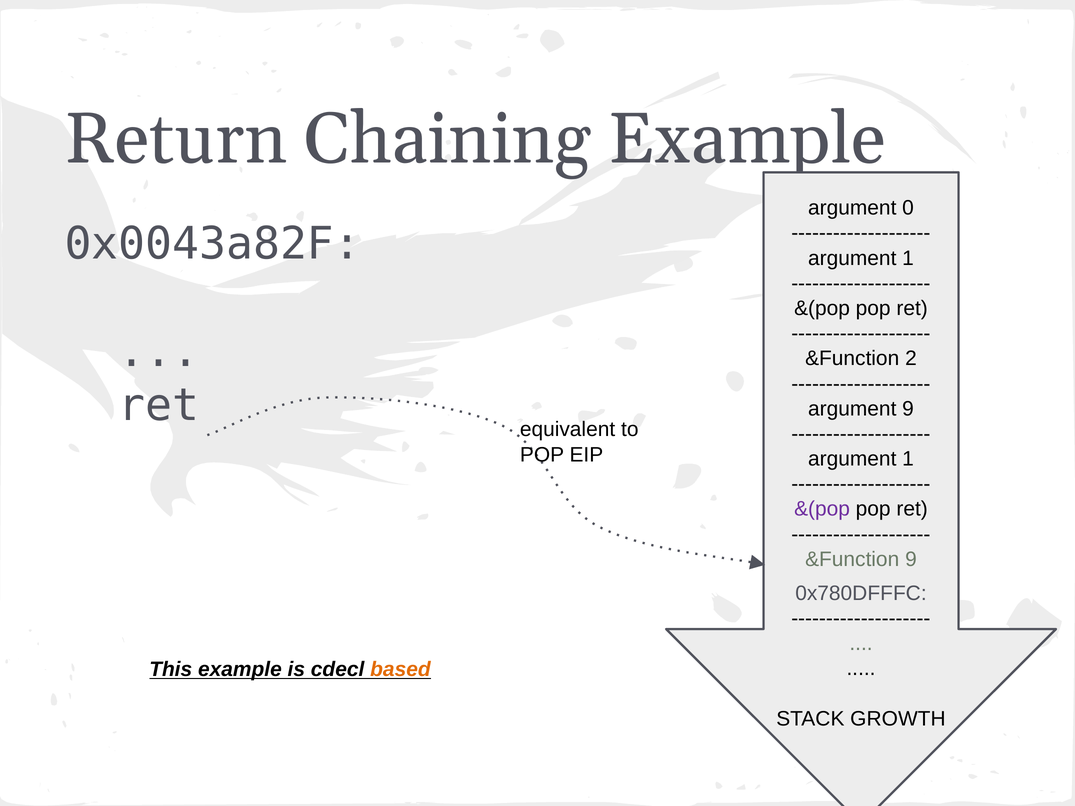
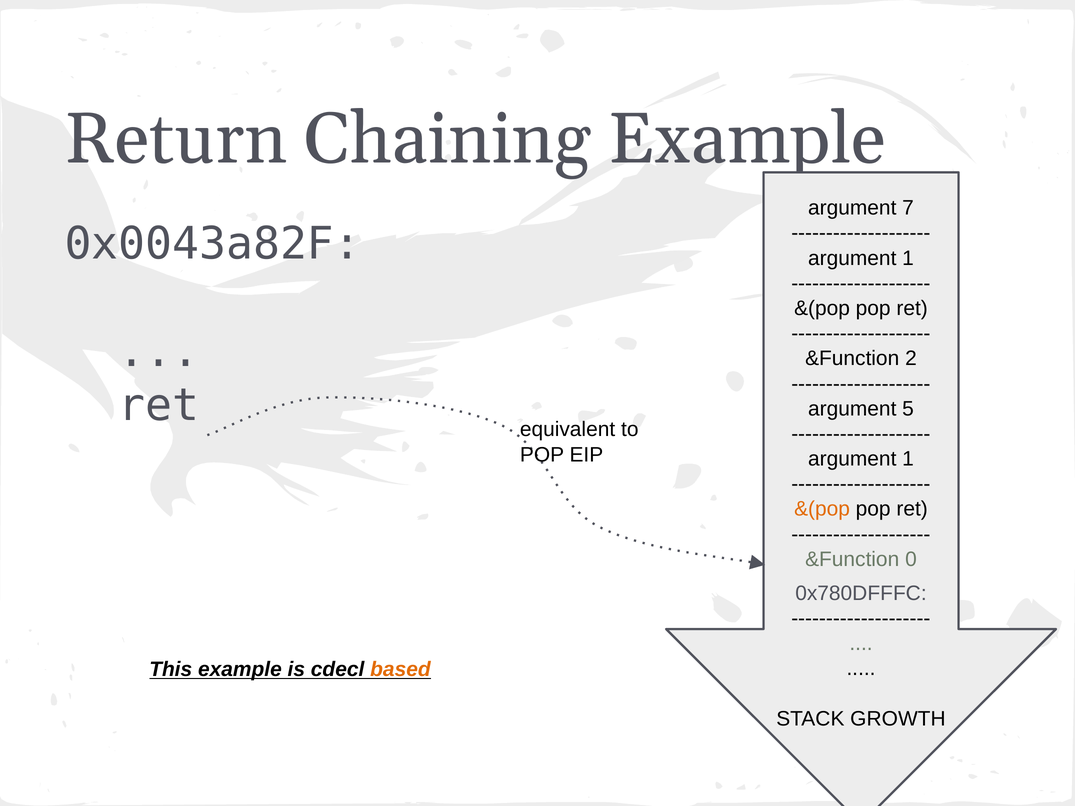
0: 0 -> 7
argument 9: 9 -> 5
&(pop at (822, 509) colour: purple -> orange
&Function 9: 9 -> 0
